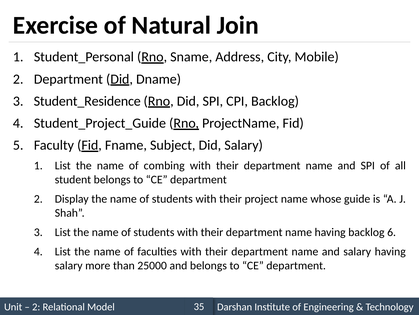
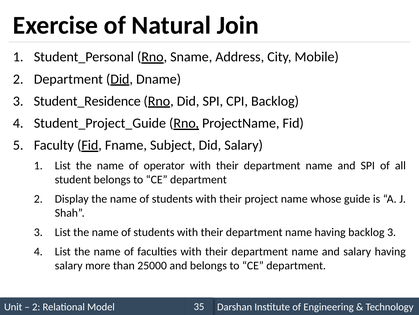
combing: combing -> operator
backlog 6: 6 -> 3
